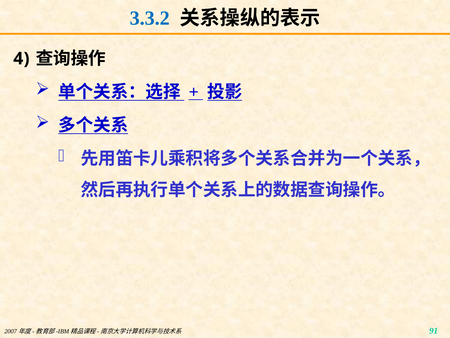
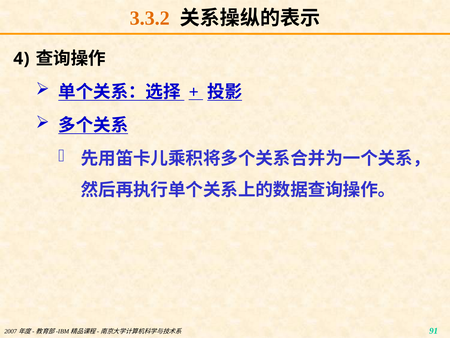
3.3.2 colour: blue -> orange
